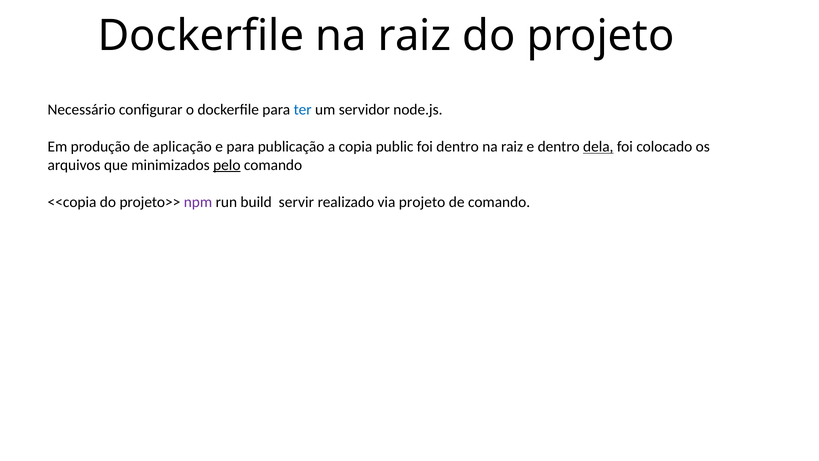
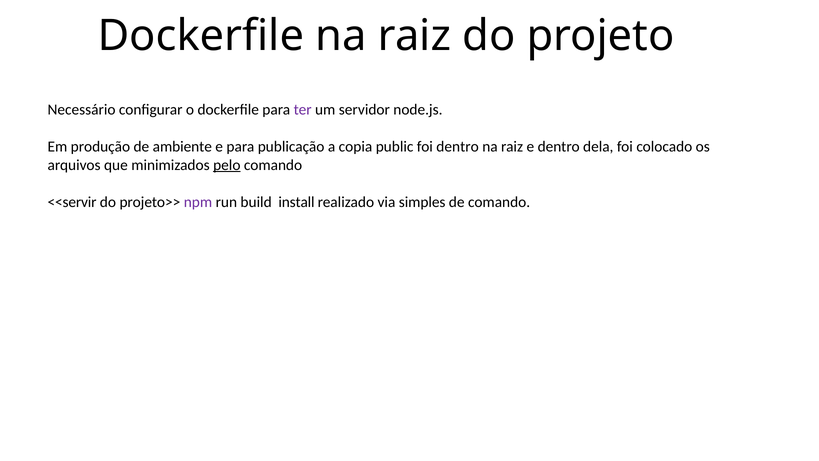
ter colour: blue -> purple
aplicação: aplicação -> ambiente
dela underline: present -> none
<<copia: <<copia -> <<servir
servir: servir -> install
via projeto: projeto -> simples
